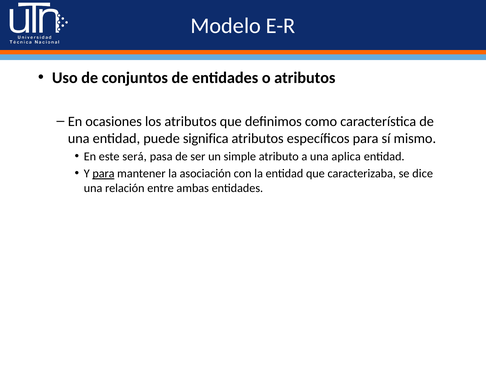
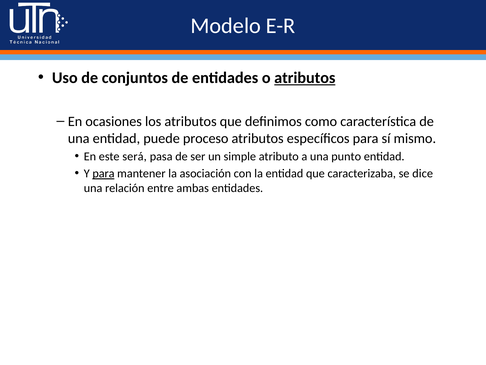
atributos at (305, 78) underline: none -> present
significa: significa -> proceso
aplica: aplica -> punto
